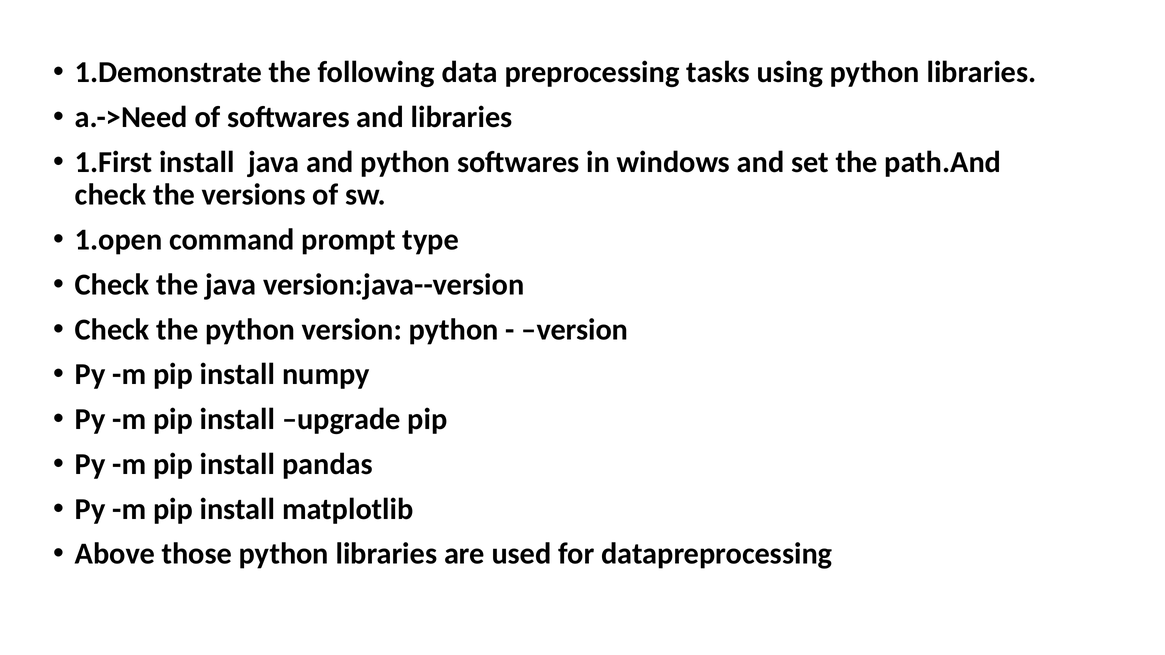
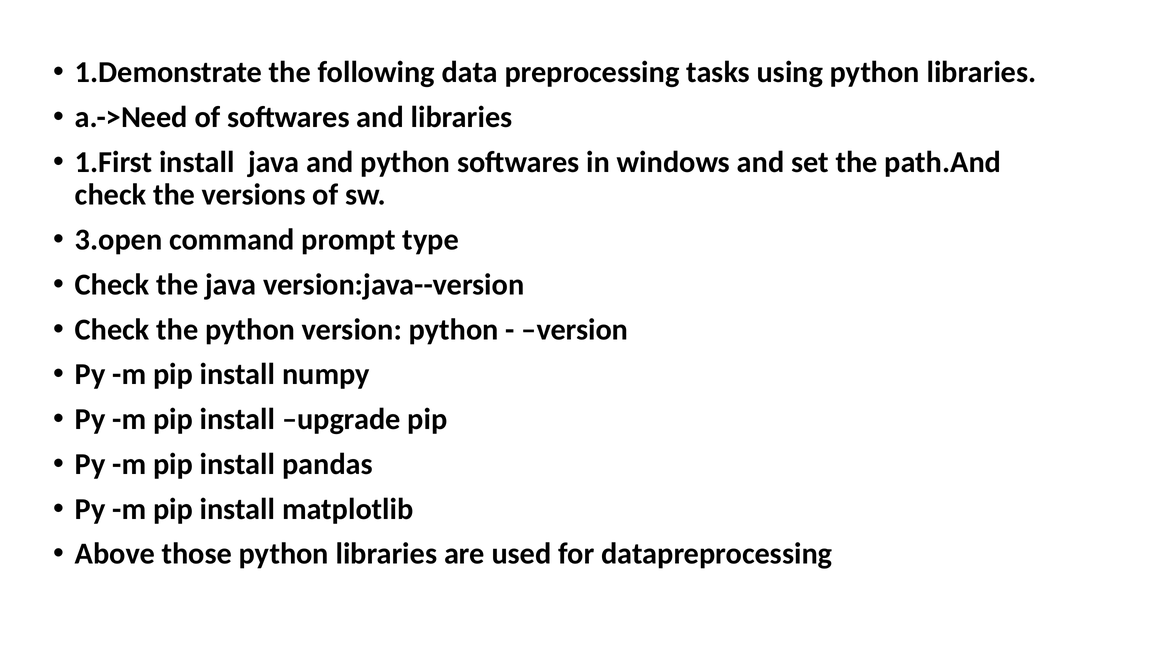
1.open: 1.open -> 3.open
